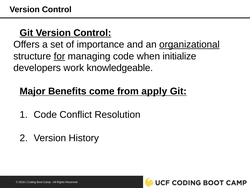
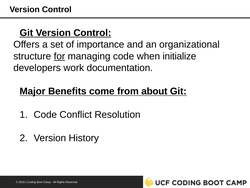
organizational underline: present -> none
knowledgeable: knowledgeable -> documentation
apply: apply -> about
